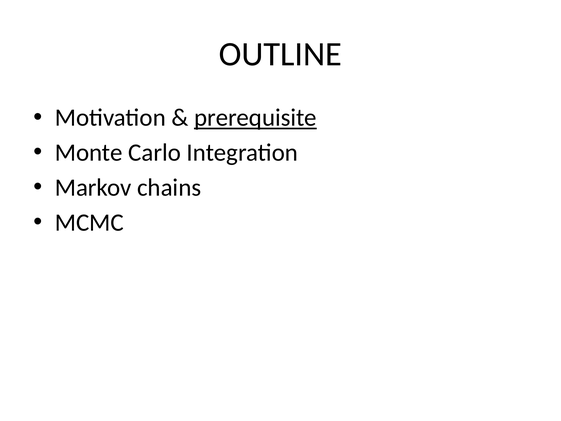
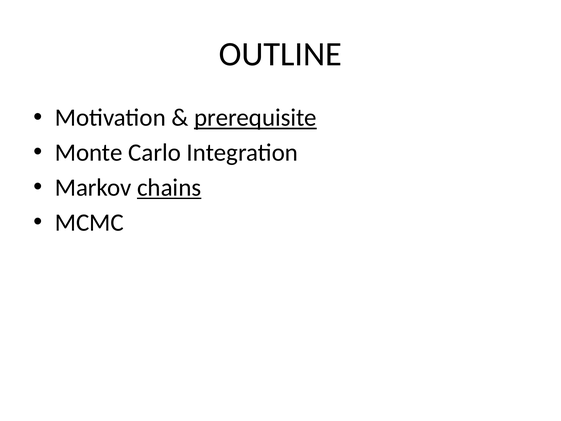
chains underline: none -> present
